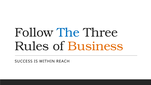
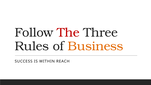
The colour: blue -> red
